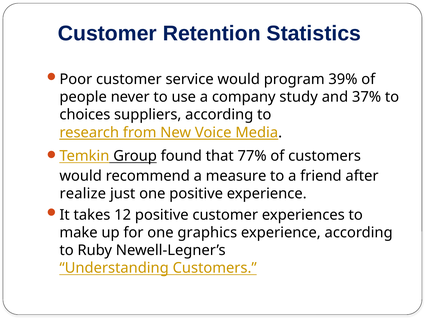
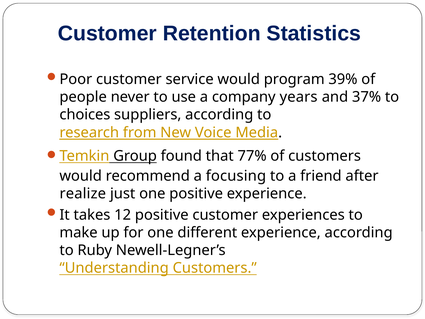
study: study -> years
measure: measure -> focusing
graphics: graphics -> different
